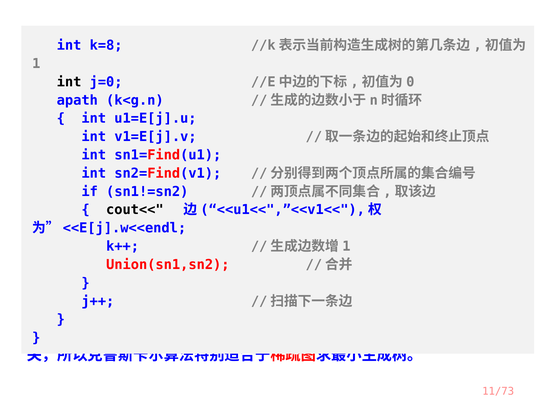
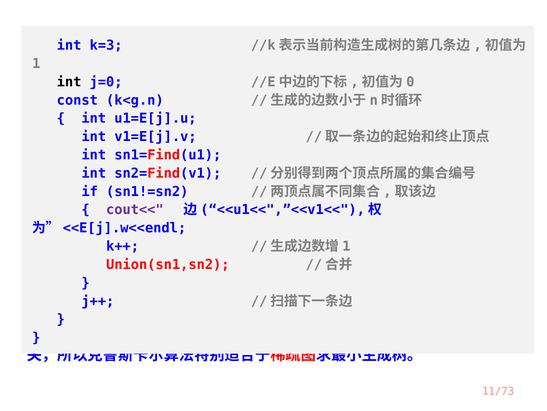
k=8: k=8 -> k=3
apath: apath -> const
cout<< colour: black -> purple
